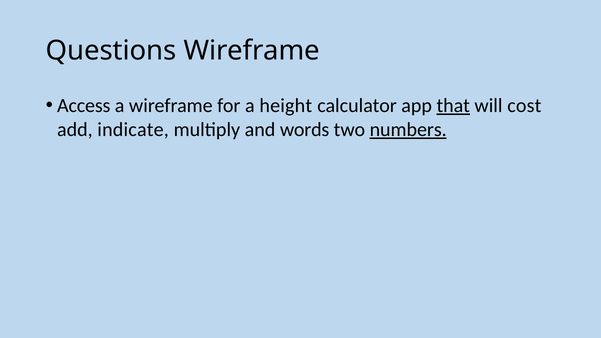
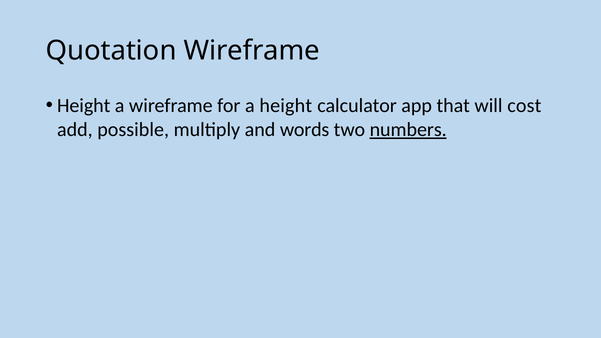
Questions: Questions -> Quotation
Access at (84, 106): Access -> Height
that underline: present -> none
indicate: indicate -> possible
